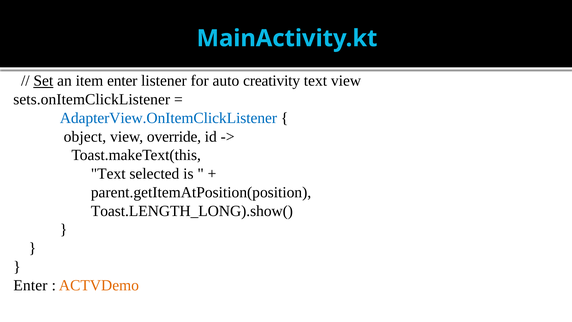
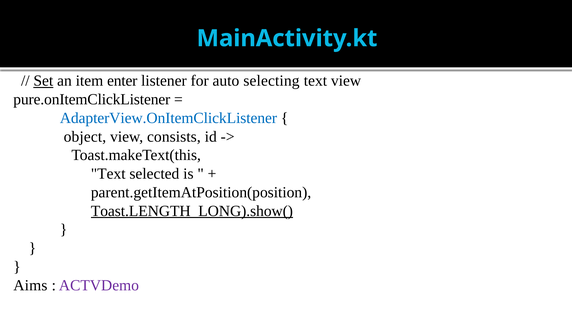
creativity: creativity -> selecting
sets.onItemClickListener: sets.onItemClickListener -> pure.onItemClickListener
override: override -> consists
Toast.LENGTH_LONG).show( underline: none -> present
Enter at (30, 285): Enter -> Aims
ACTVDemo colour: orange -> purple
